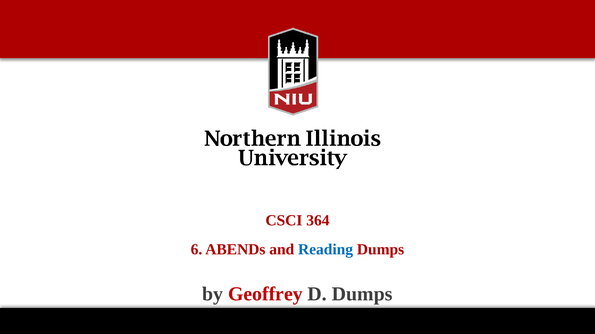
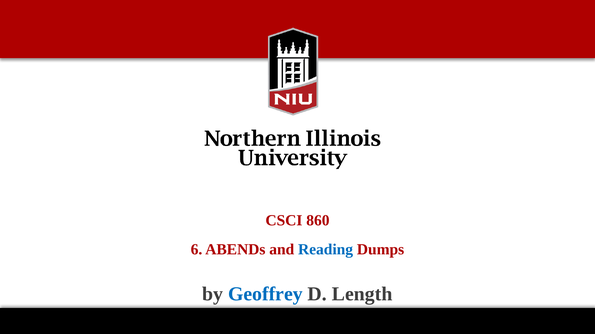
364: 364 -> 860
Geoffrey colour: red -> blue
D Dumps: Dumps -> Length
